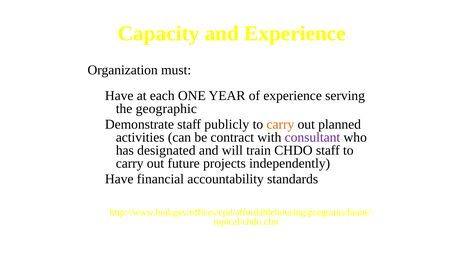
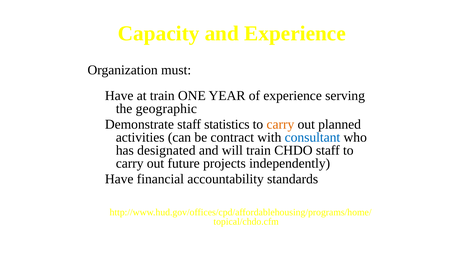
at each: each -> train
publicly: publicly -> statistics
consultant colour: purple -> blue
